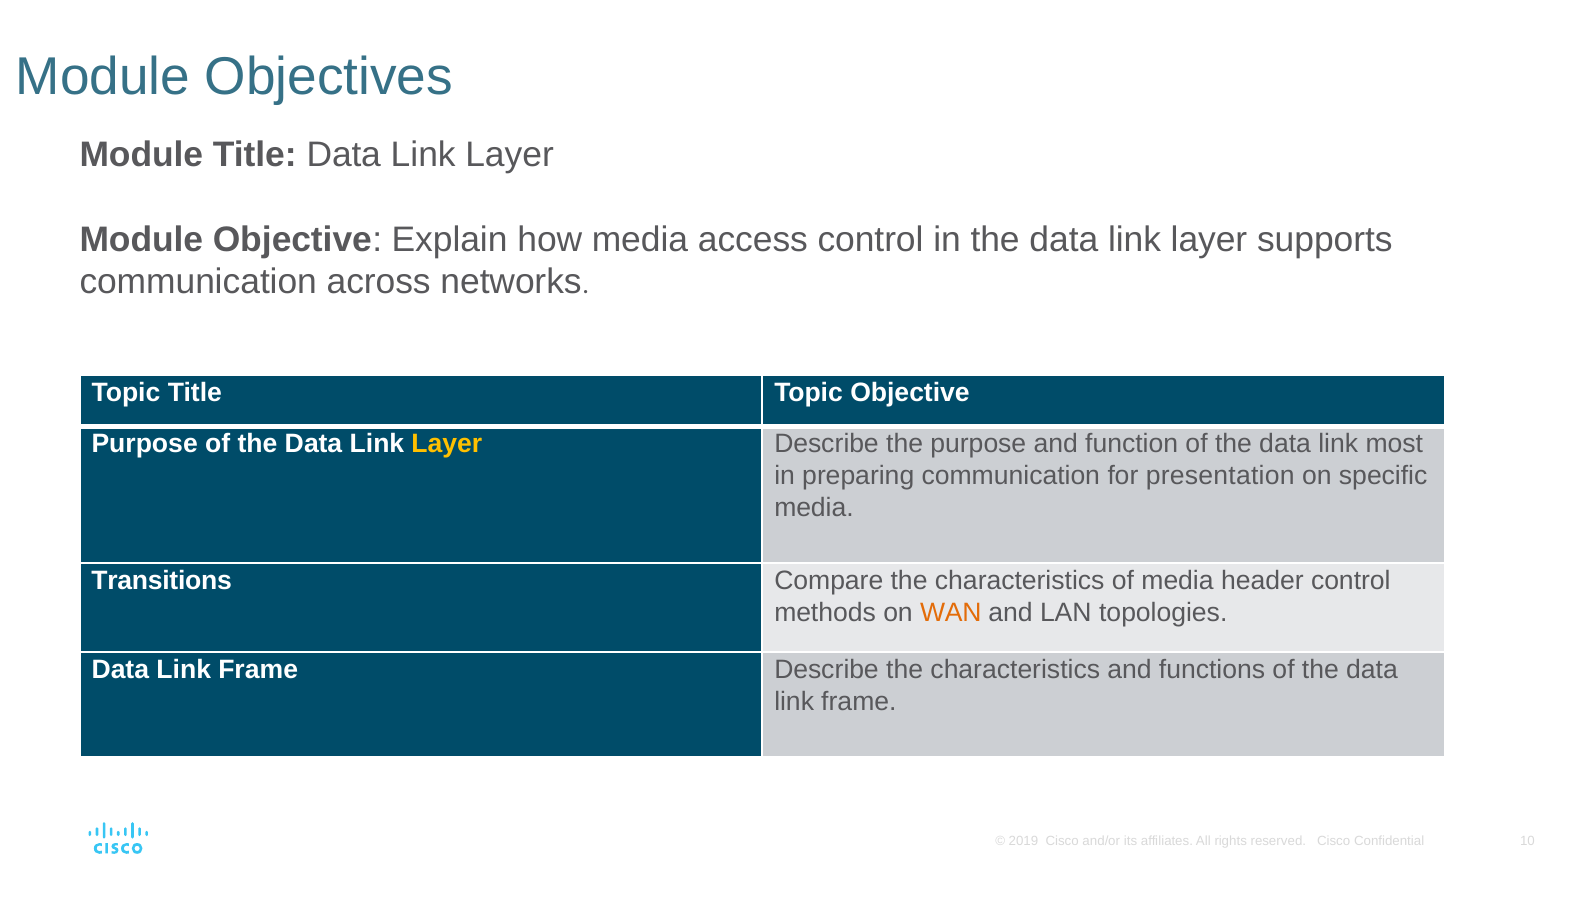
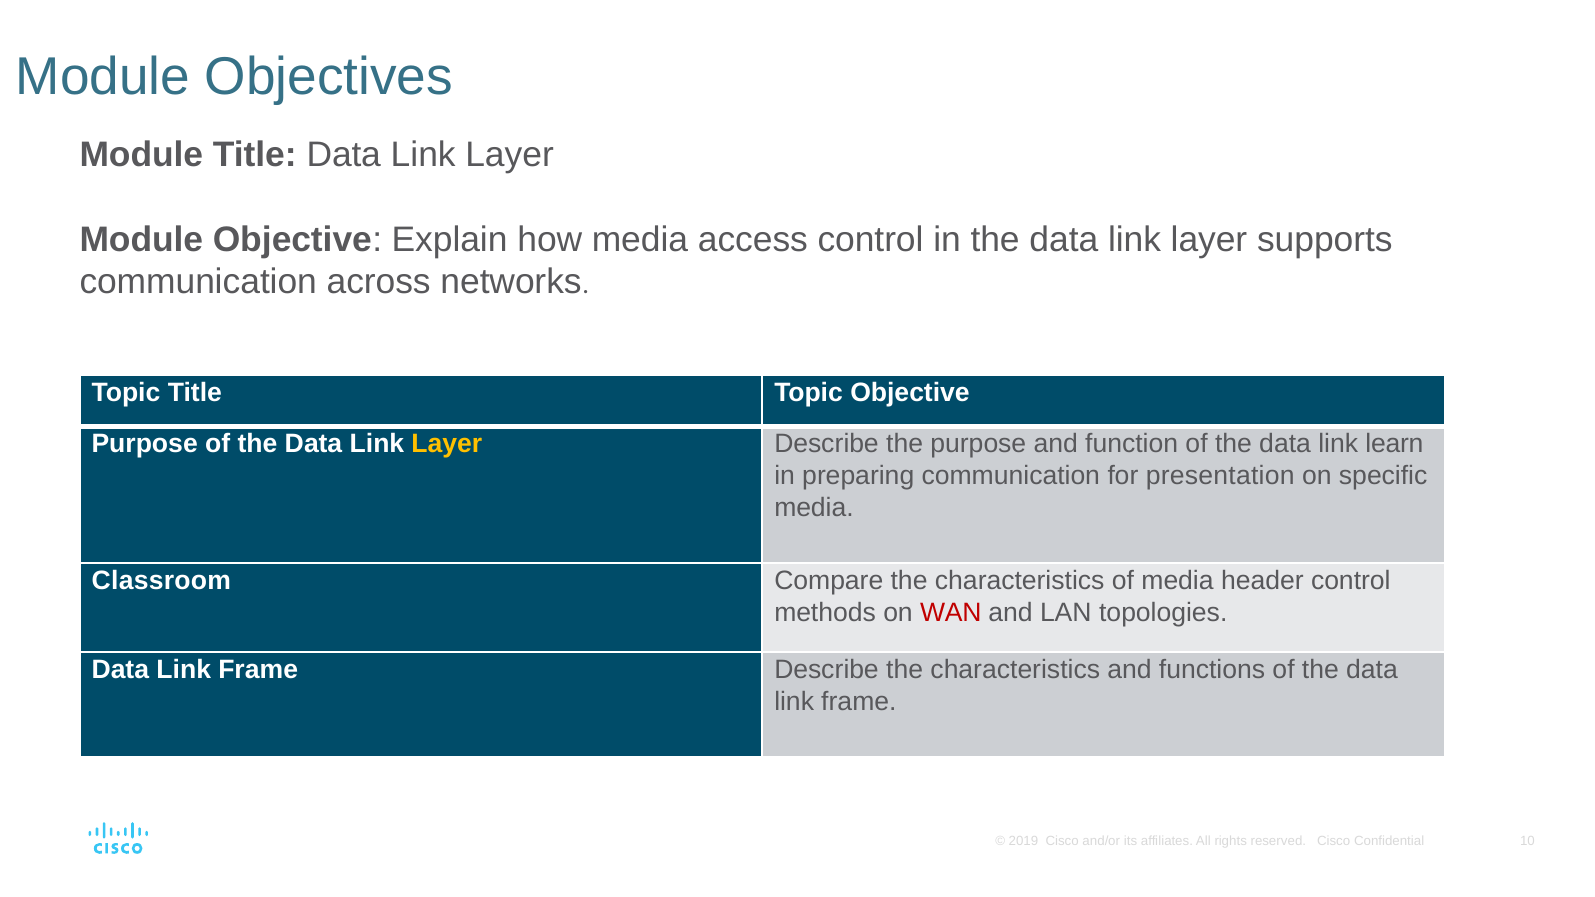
most: most -> learn
Transitions: Transitions -> Classroom
WAN colour: orange -> red
